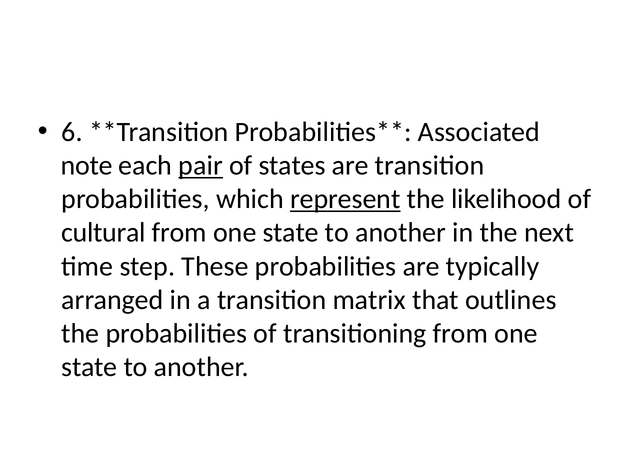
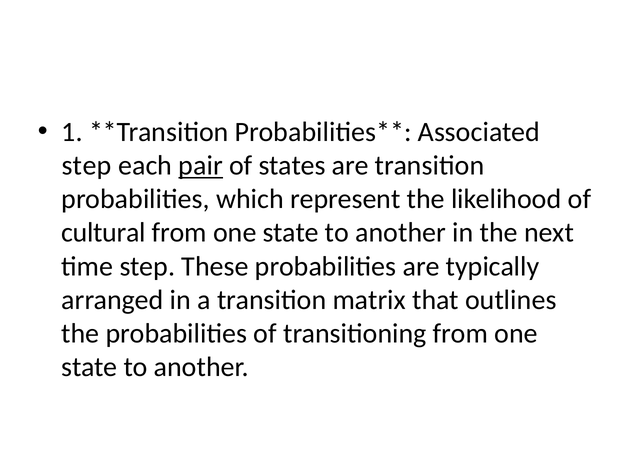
6: 6 -> 1
note at (87, 166): note -> step
represent underline: present -> none
